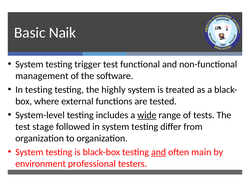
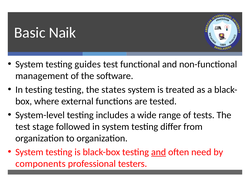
trigger: trigger -> guides
highly: highly -> states
wide underline: present -> none
main: main -> need
environment: environment -> components
